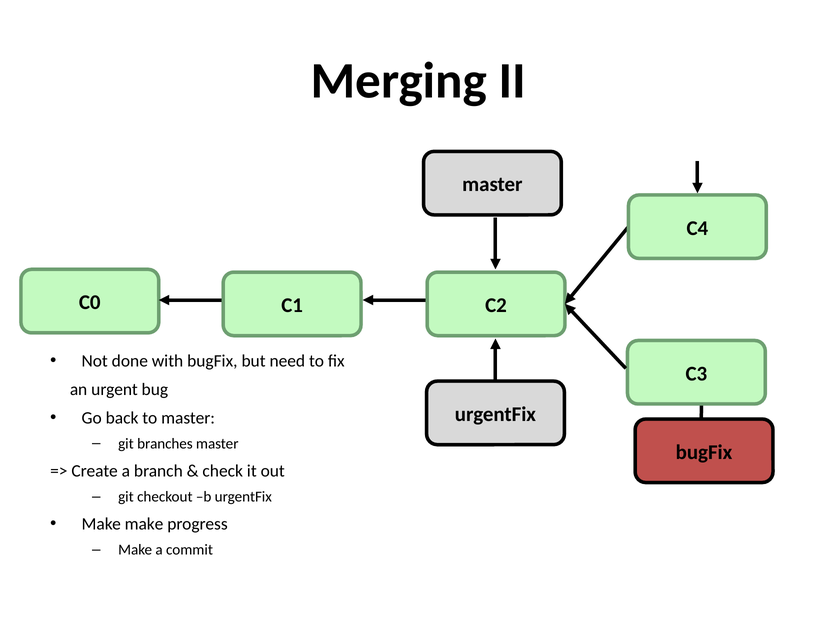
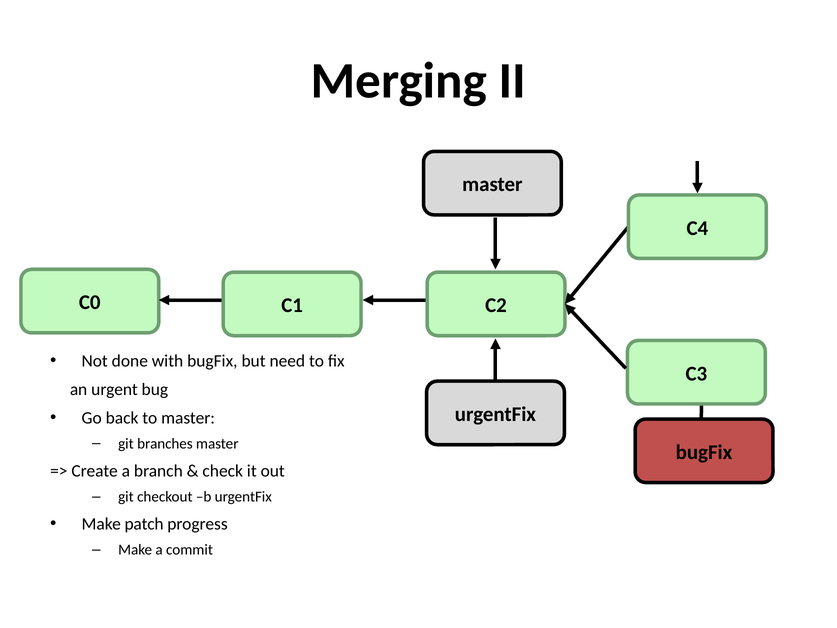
Make make: make -> patch
